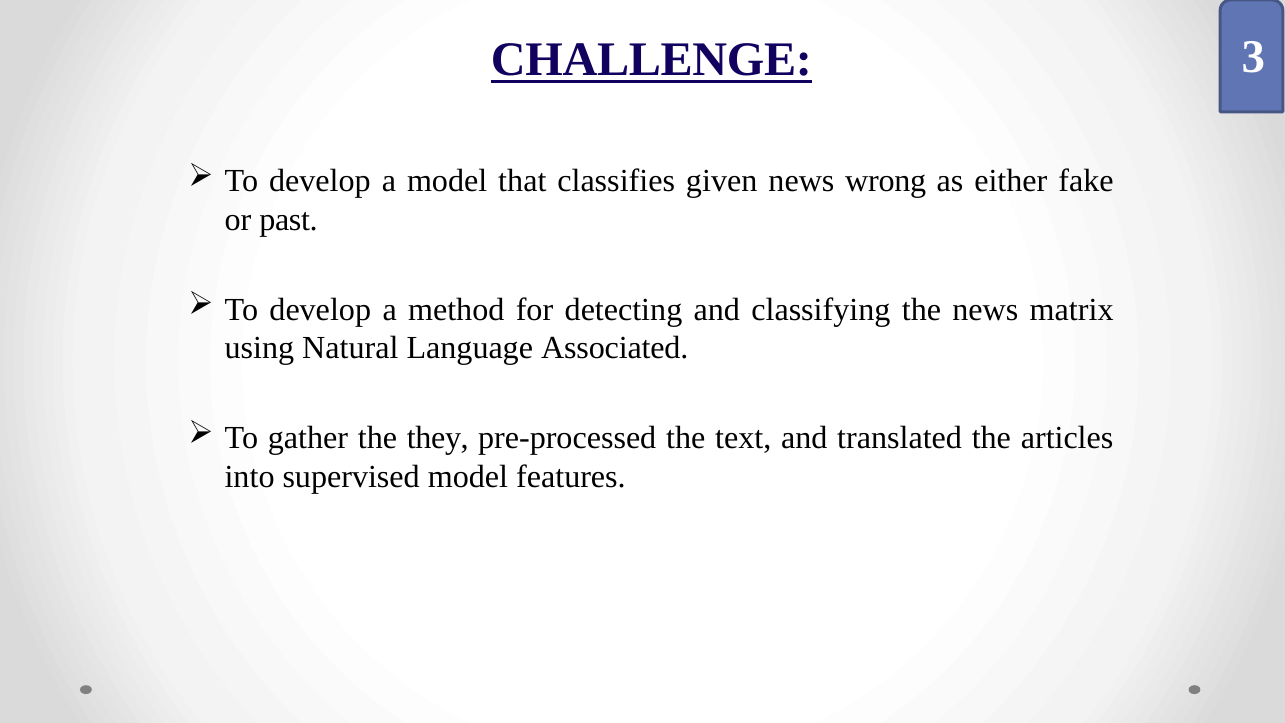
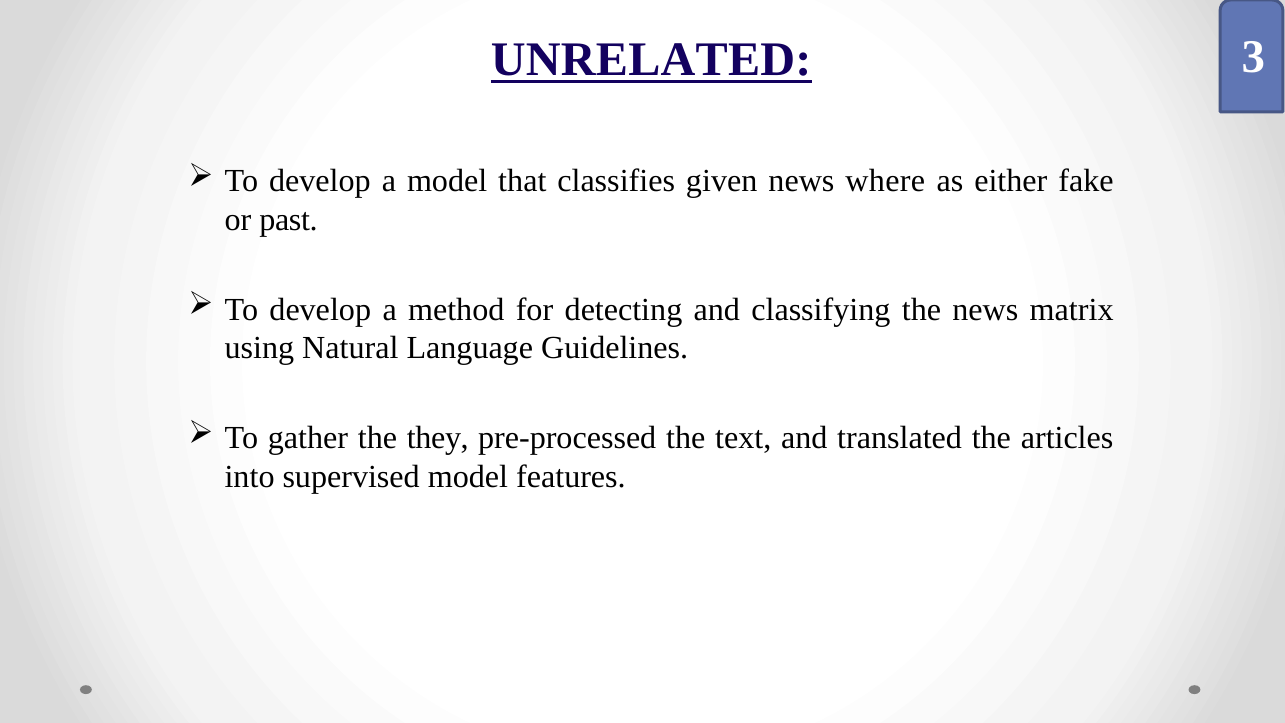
CHALLENGE: CHALLENGE -> UNRELATED
wrong: wrong -> where
Associated: Associated -> Guidelines
